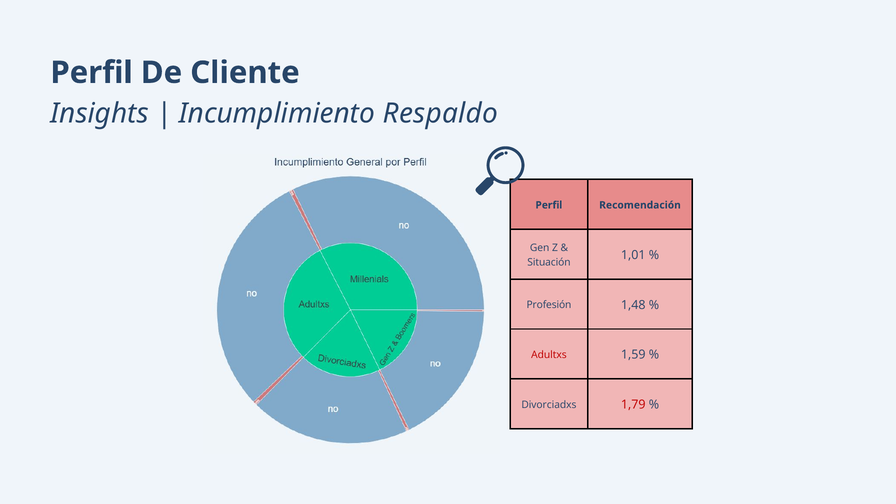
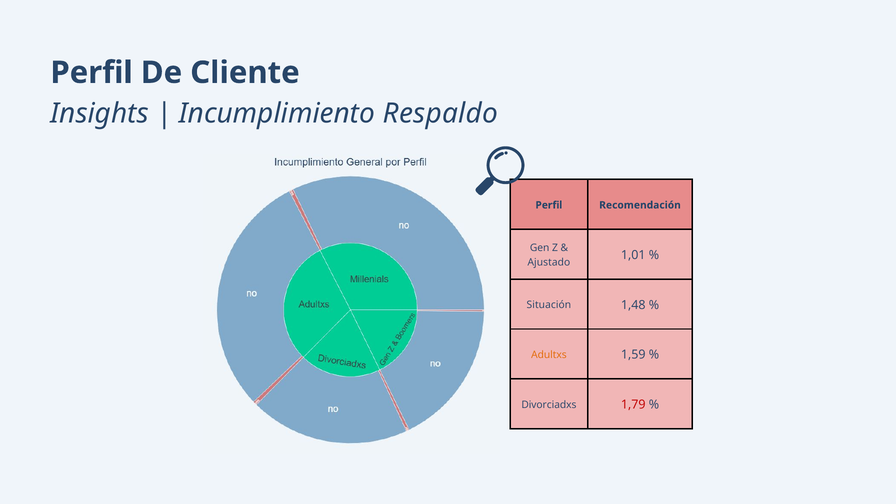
Situación: Situación -> Ajustado
Profesión: Profesión -> Situación
Adultxs colour: red -> orange
